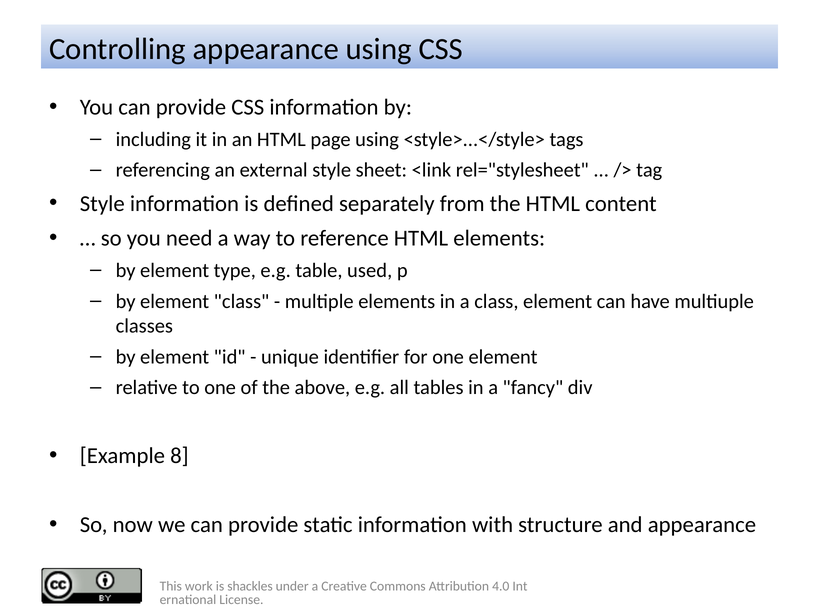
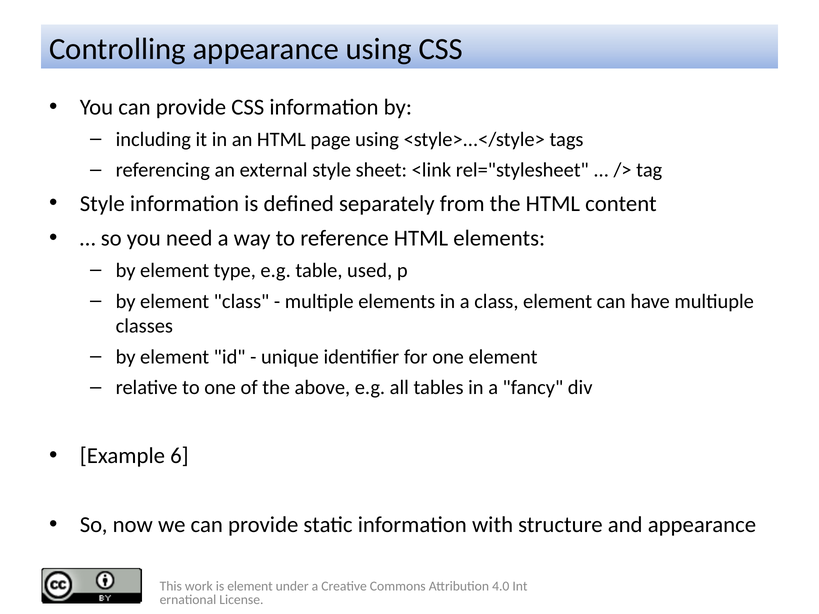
8: 8 -> 6
is shackles: shackles -> element
